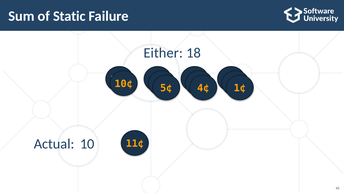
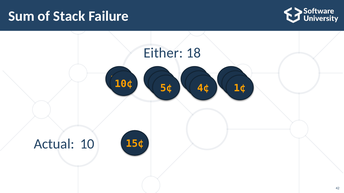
Static: Static -> Stack
11¢: 11¢ -> 15¢
